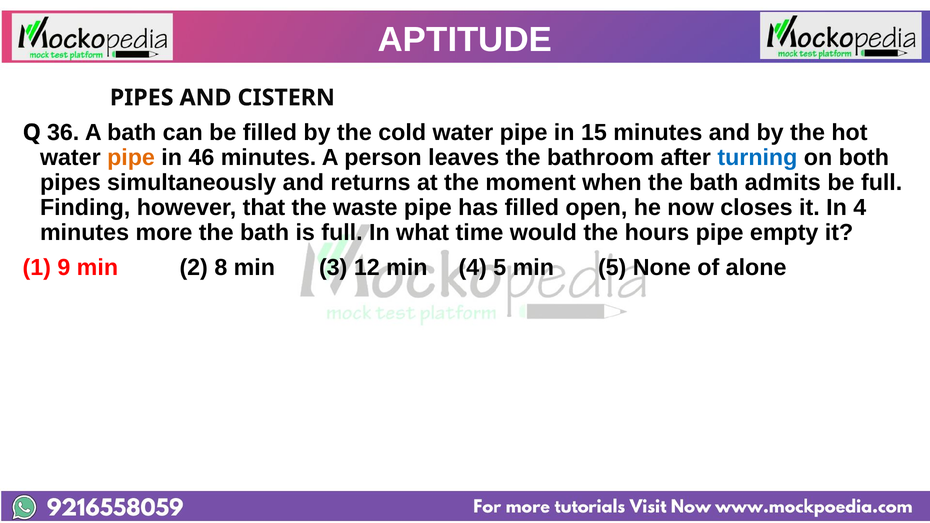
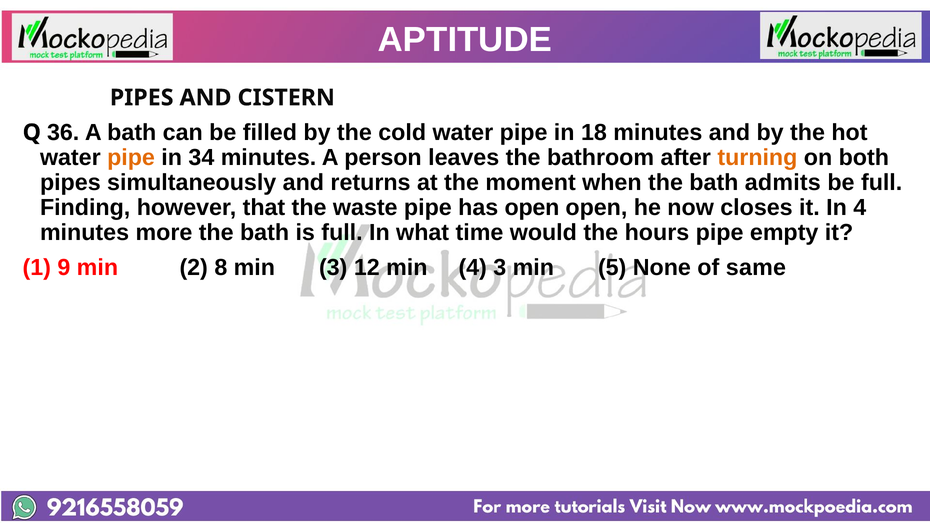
15: 15 -> 18
46: 46 -> 34
turning colour: blue -> orange
has filled: filled -> open
4 5: 5 -> 3
alone: alone -> same
